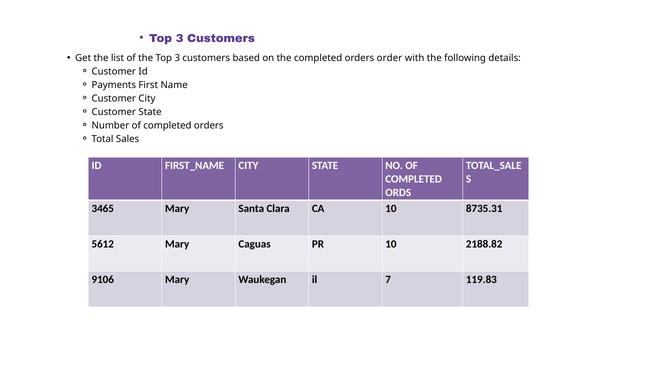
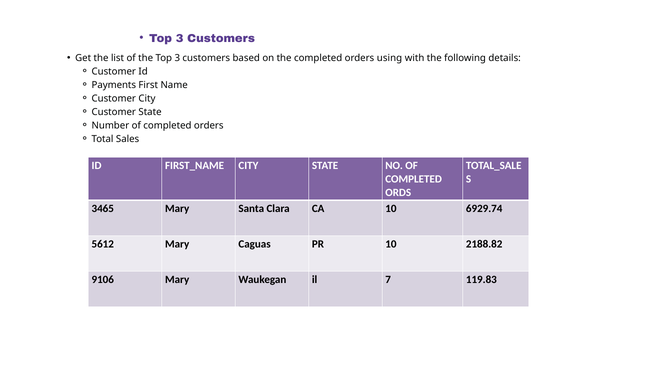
order: order -> using
8735.31: 8735.31 -> 6929.74
